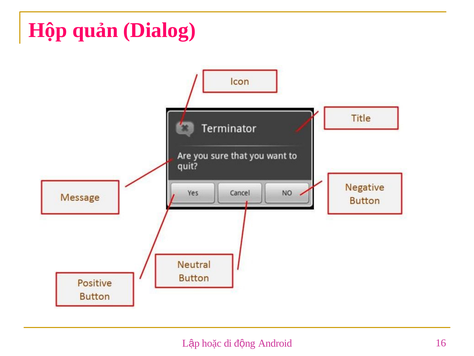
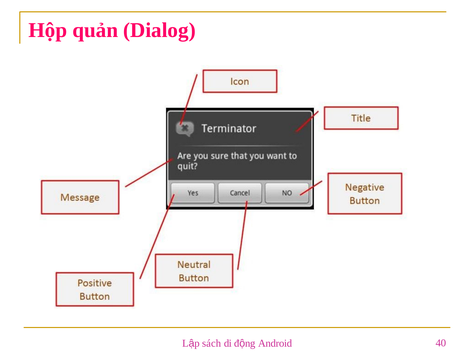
hoặc: hoặc -> sách
16: 16 -> 40
